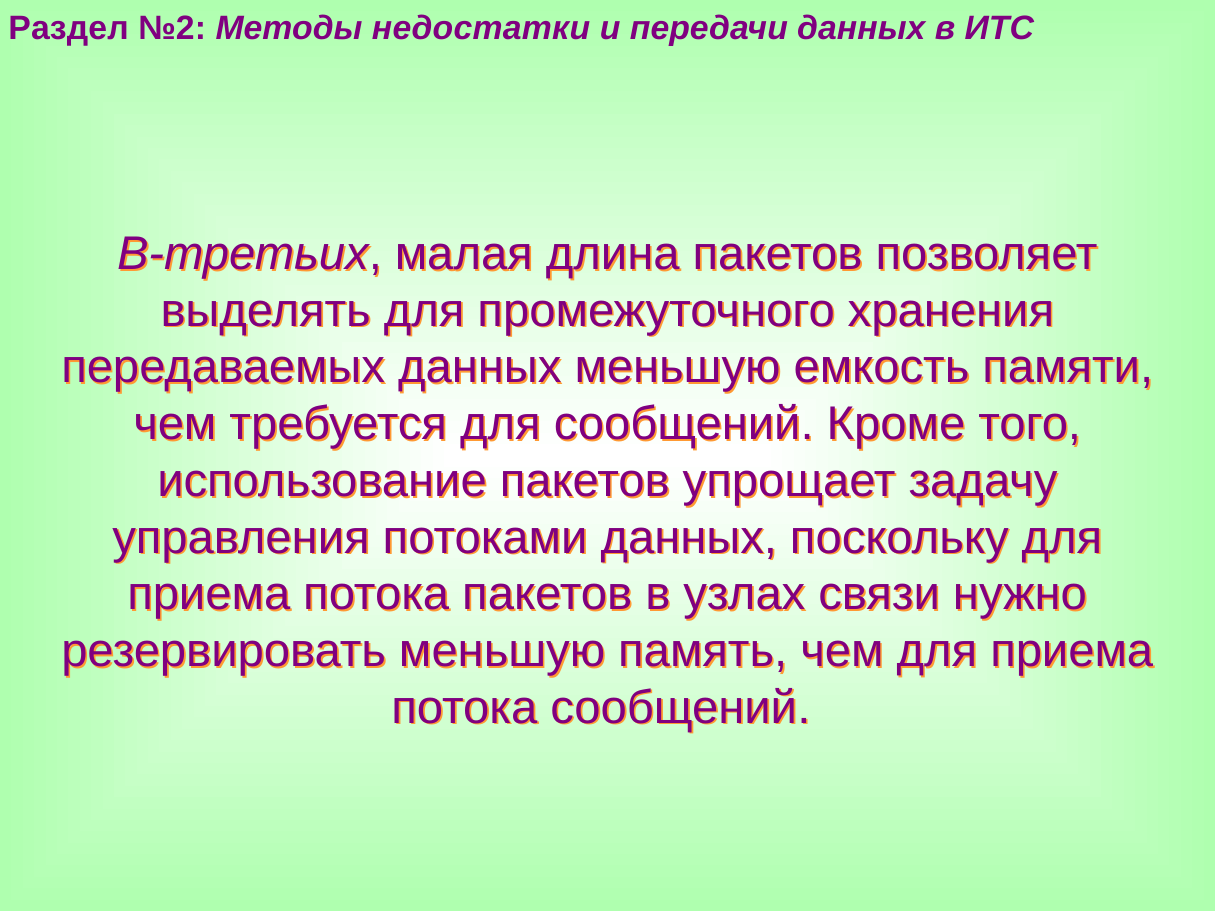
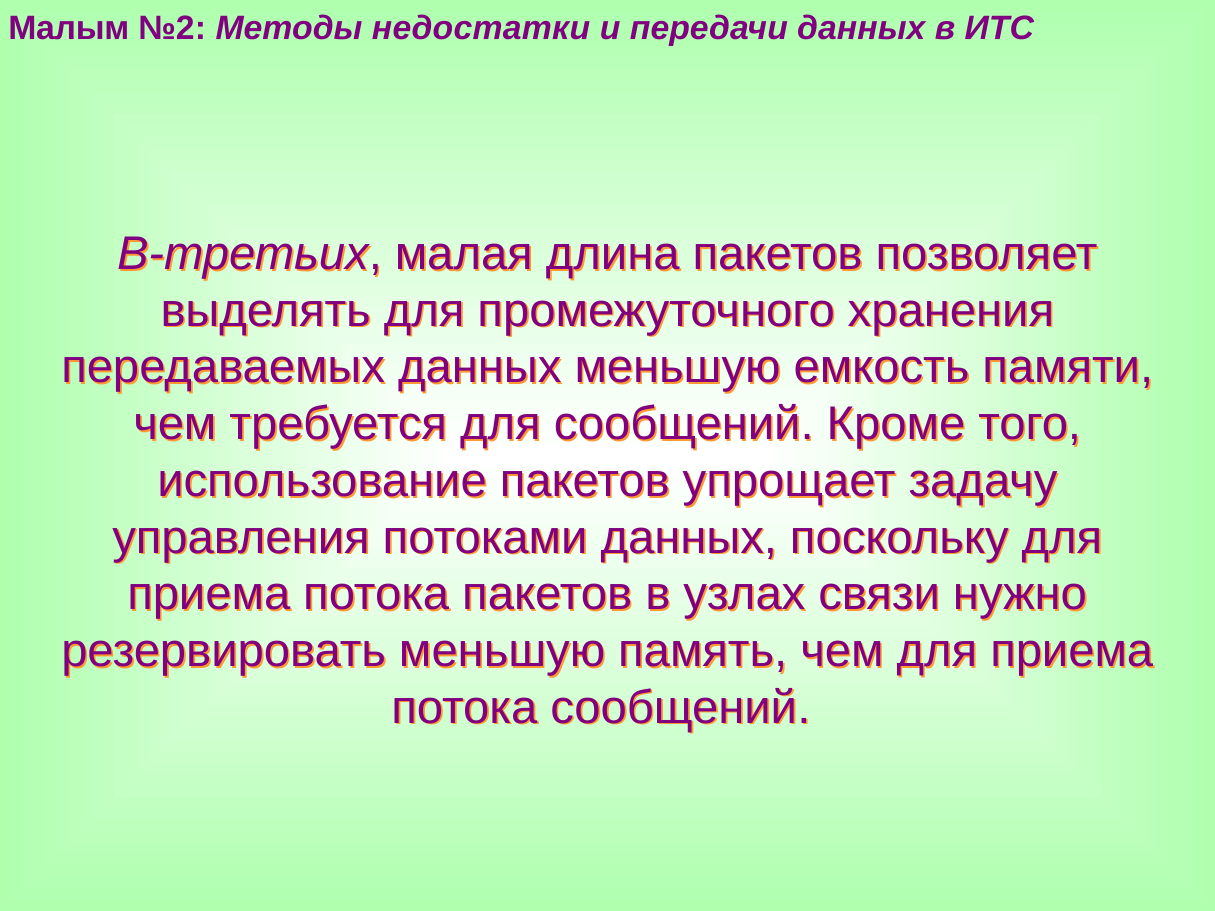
Раздел: Раздел -> Малым
